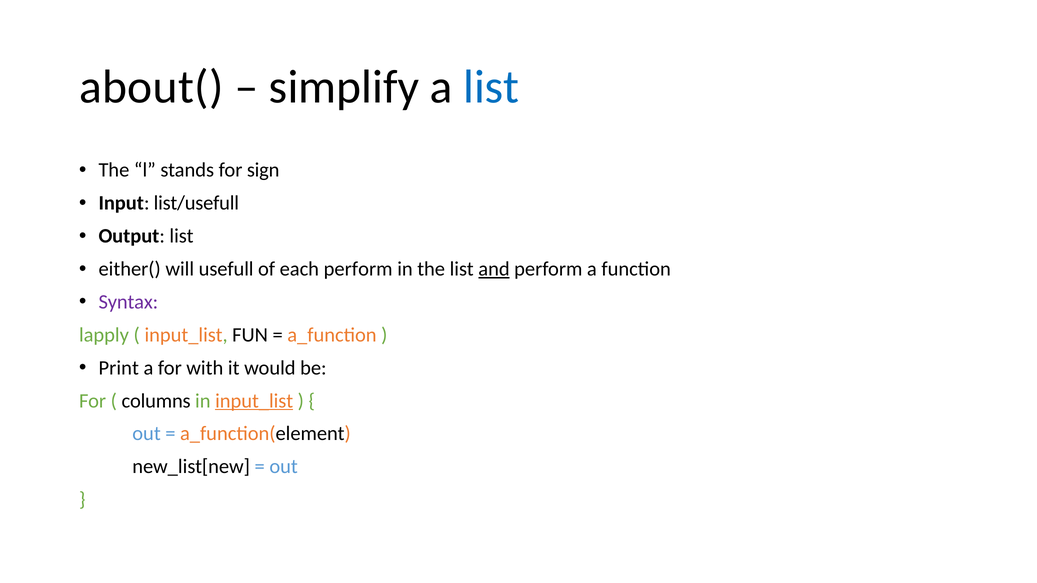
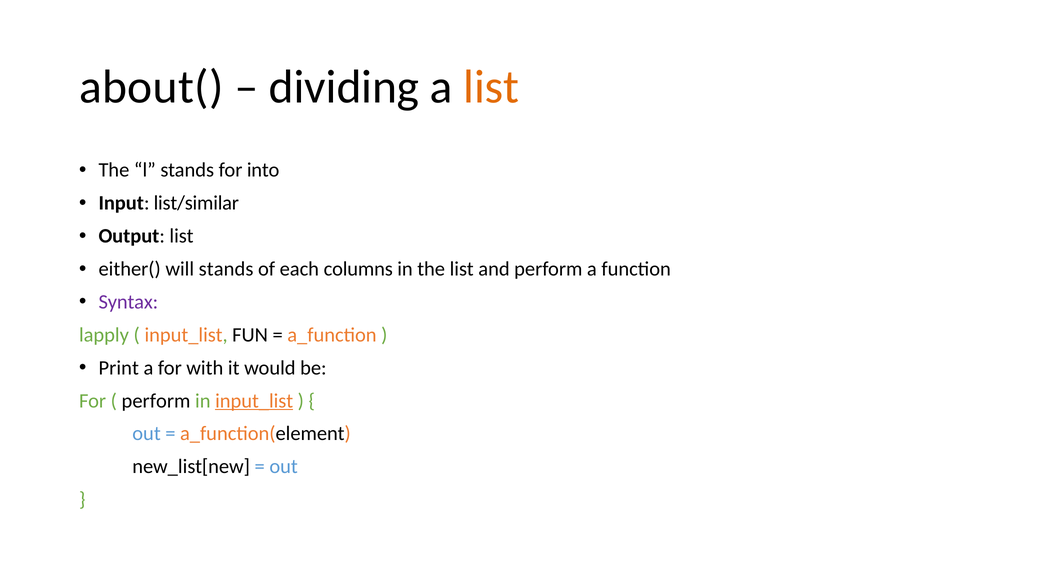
simplify: simplify -> dividing
list at (491, 87) colour: blue -> orange
sign: sign -> into
list/usefull: list/usefull -> list/similar
will usefull: usefull -> stands
each perform: perform -> columns
and underline: present -> none
columns at (156, 401): columns -> perform
